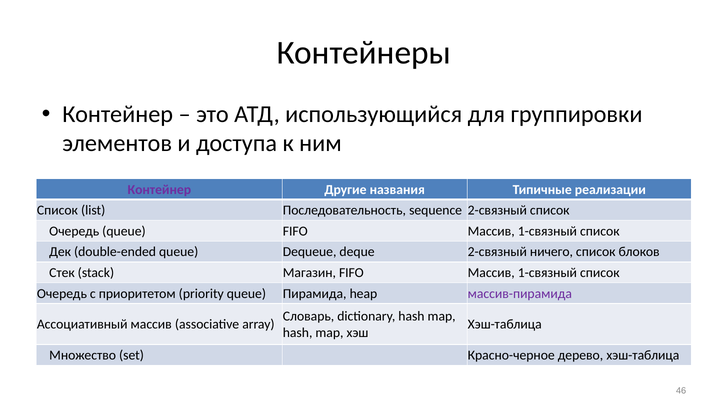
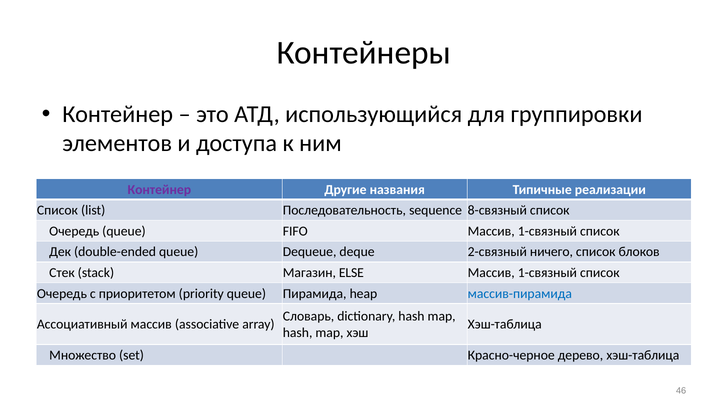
sequence 2-связный: 2-связный -> 8-связный
Магазин FIFO: FIFO -> ELSE
массив-пирамида colour: purple -> blue
